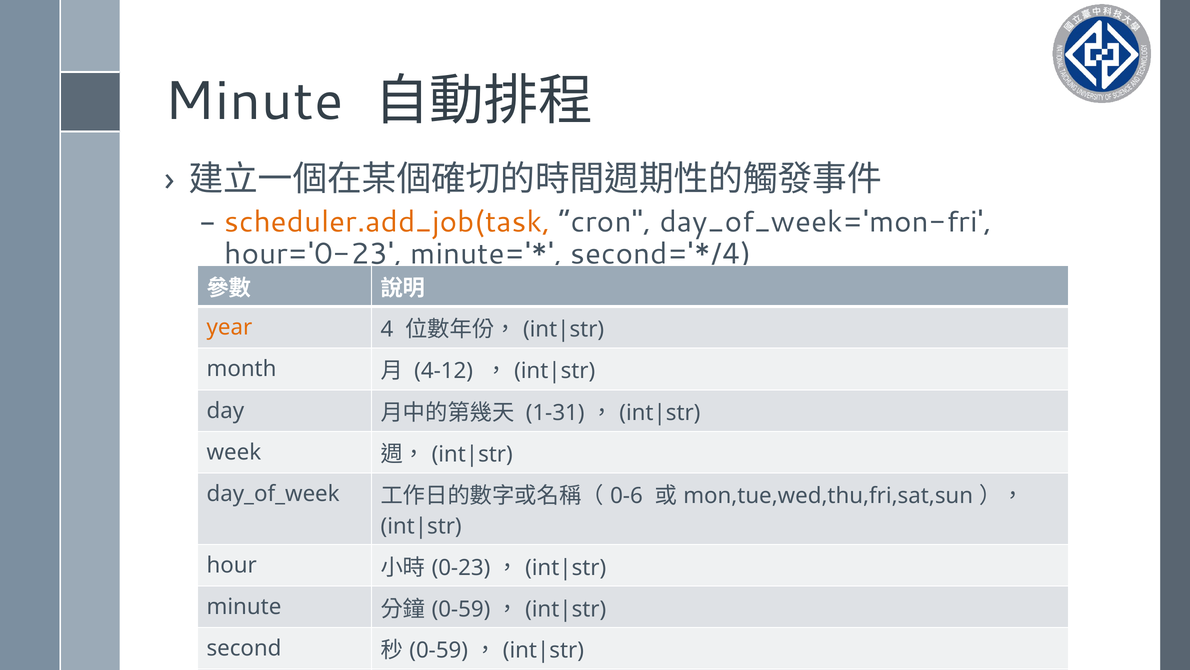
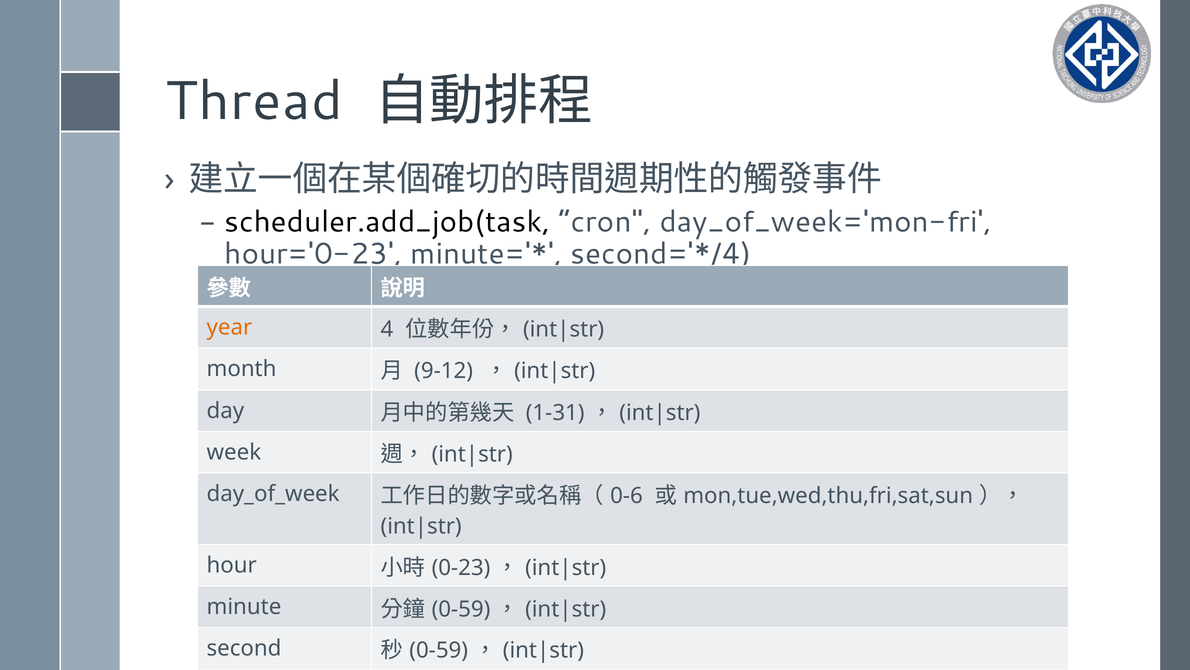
Minute at (254, 101): Minute -> Thread
scheduler.add_job(task colour: orange -> black
4-12: 4-12 -> 9-12
